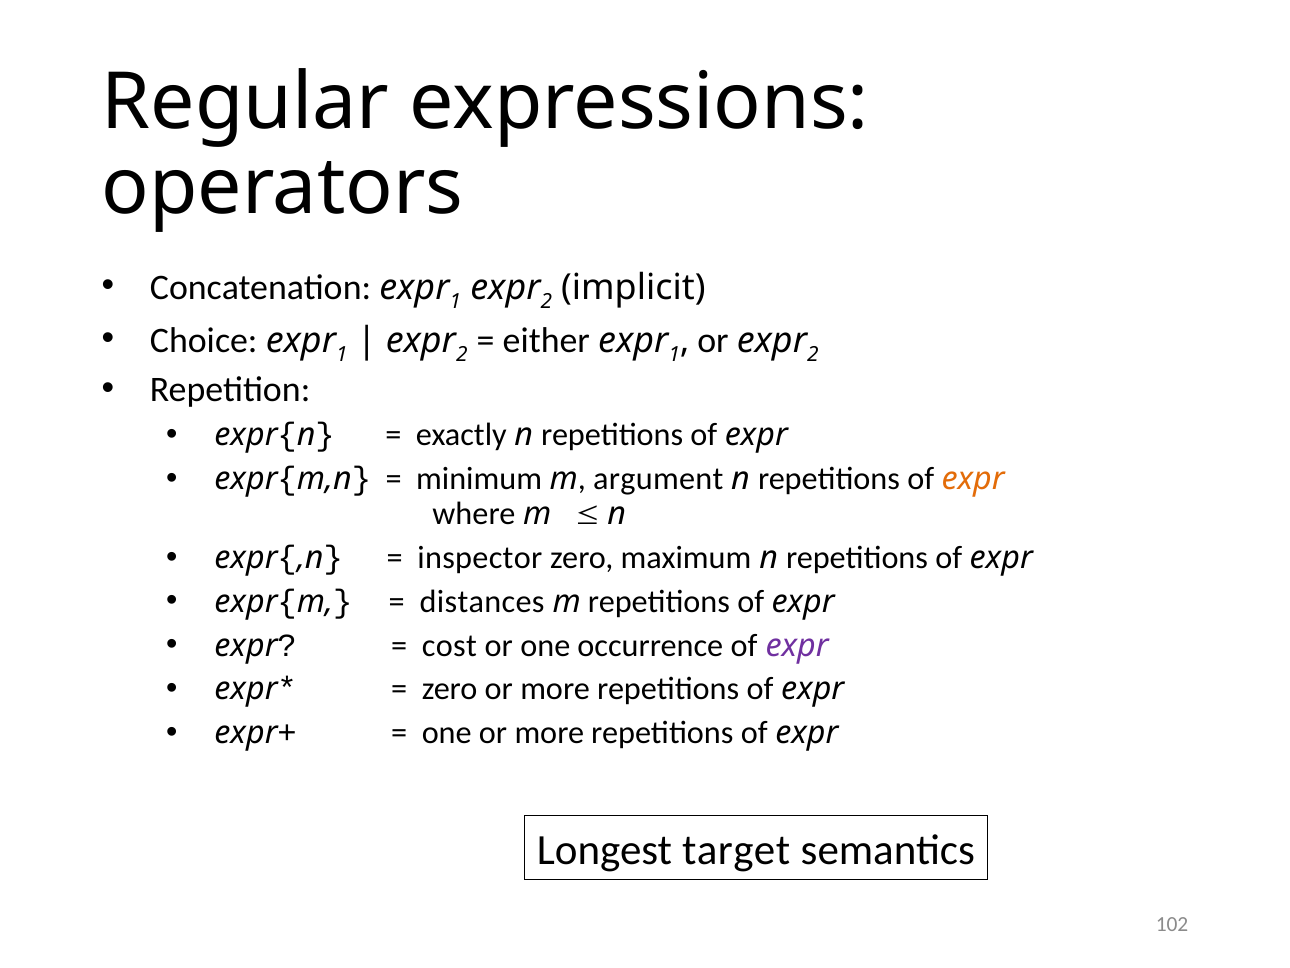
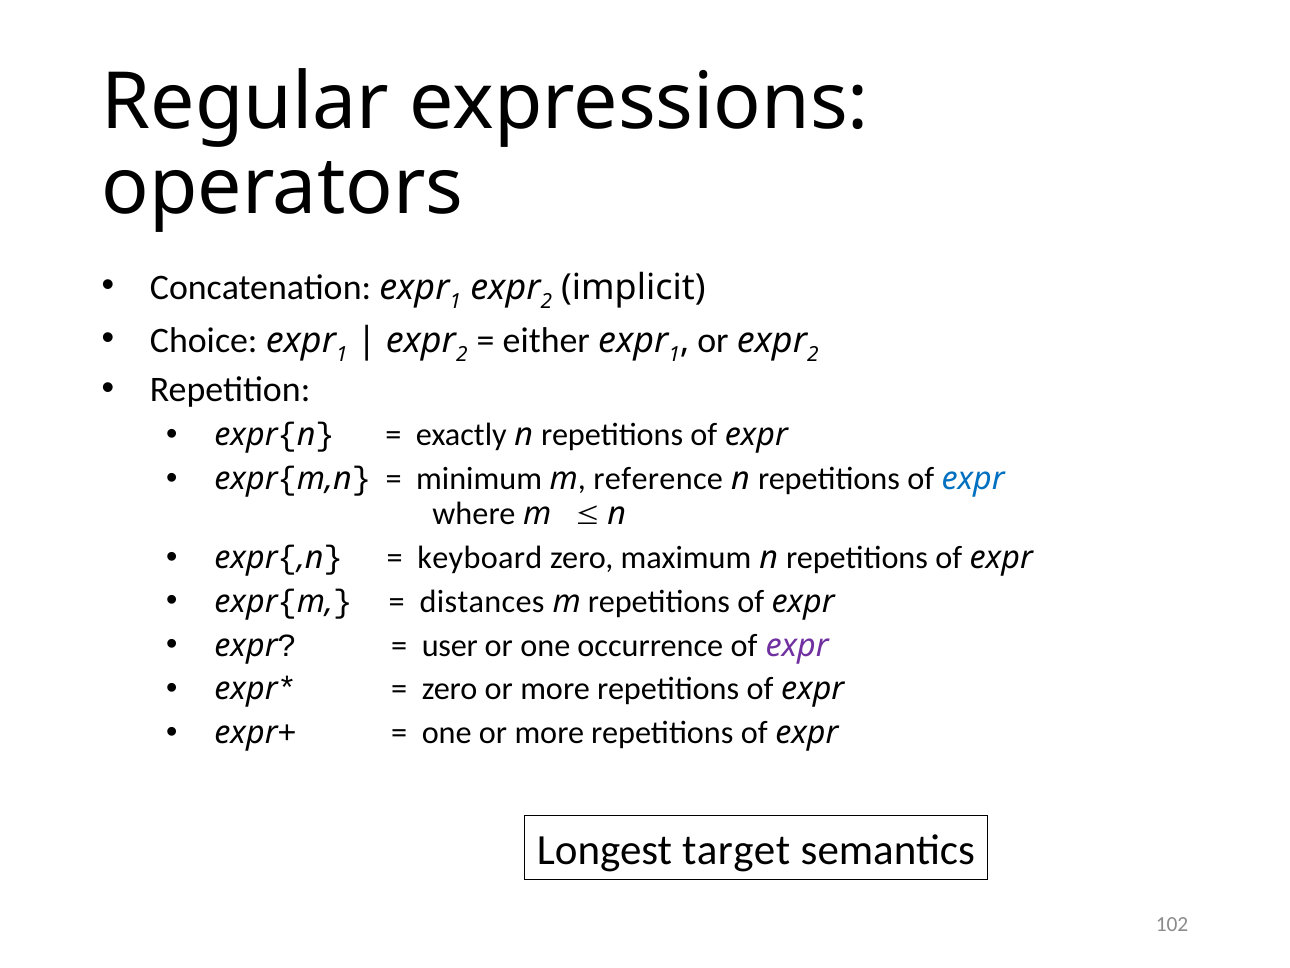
argument: argument -> reference
expr at (973, 479) colour: orange -> blue
inspector: inspector -> keyboard
cost: cost -> user
